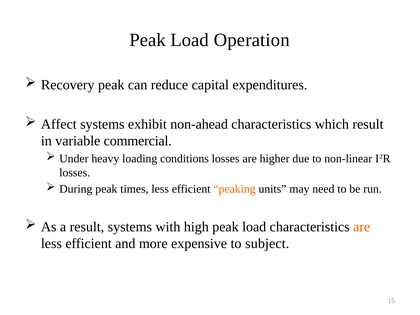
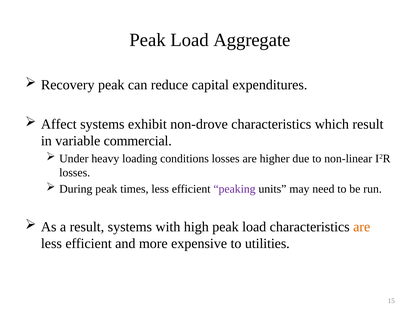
Operation: Operation -> Aggregate
non-ahead: non-ahead -> non-drove
peaking colour: orange -> purple
subject: subject -> utilities
